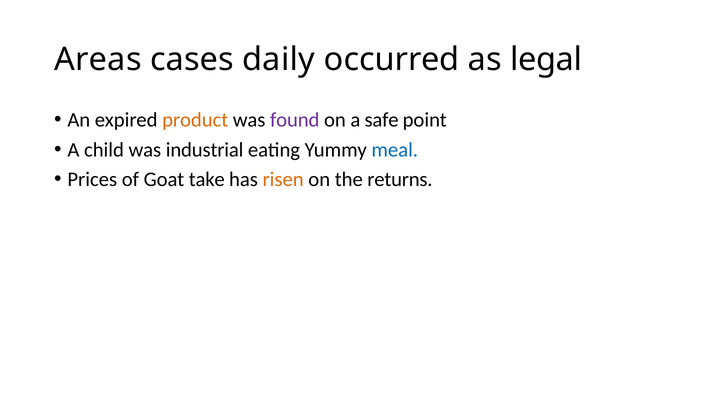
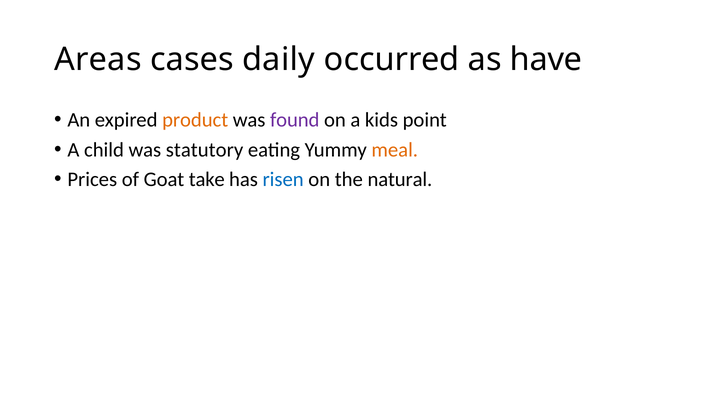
legal: legal -> have
safe: safe -> kids
industrial: industrial -> statutory
meal colour: blue -> orange
risen colour: orange -> blue
returns: returns -> natural
